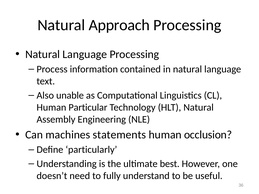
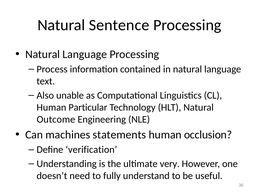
Approach: Approach -> Sentence
Assembly: Assembly -> Outcome
particularly: particularly -> verification
best: best -> very
